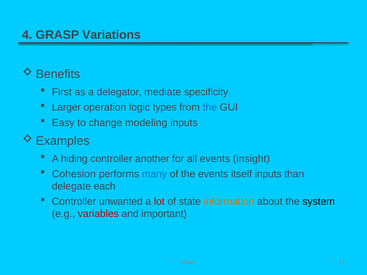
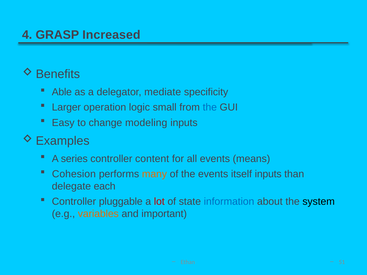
Variations: Variations -> Increased
First: First -> Able
types: types -> small
hiding: hiding -> series
another: another -> content
insight: insight -> means
many colour: blue -> orange
unwanted: unwanted -> pluggable
information colour: orange -> blue
variables colour: red -> orange
